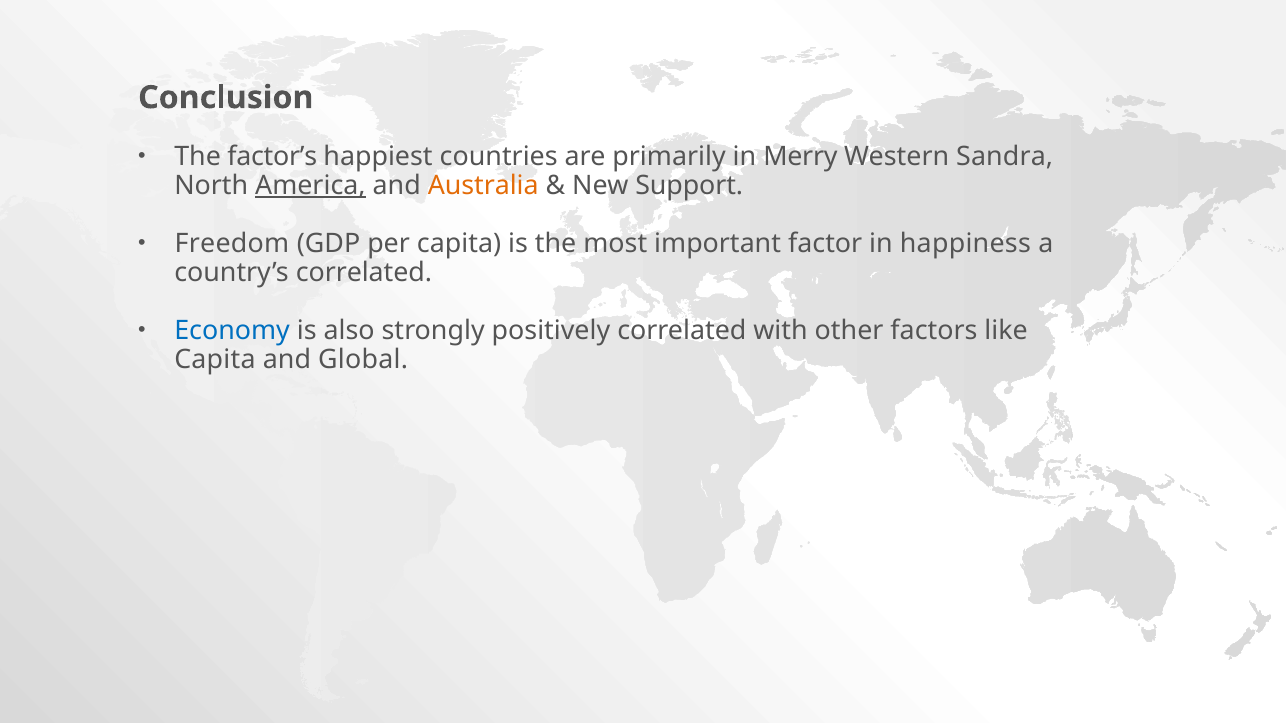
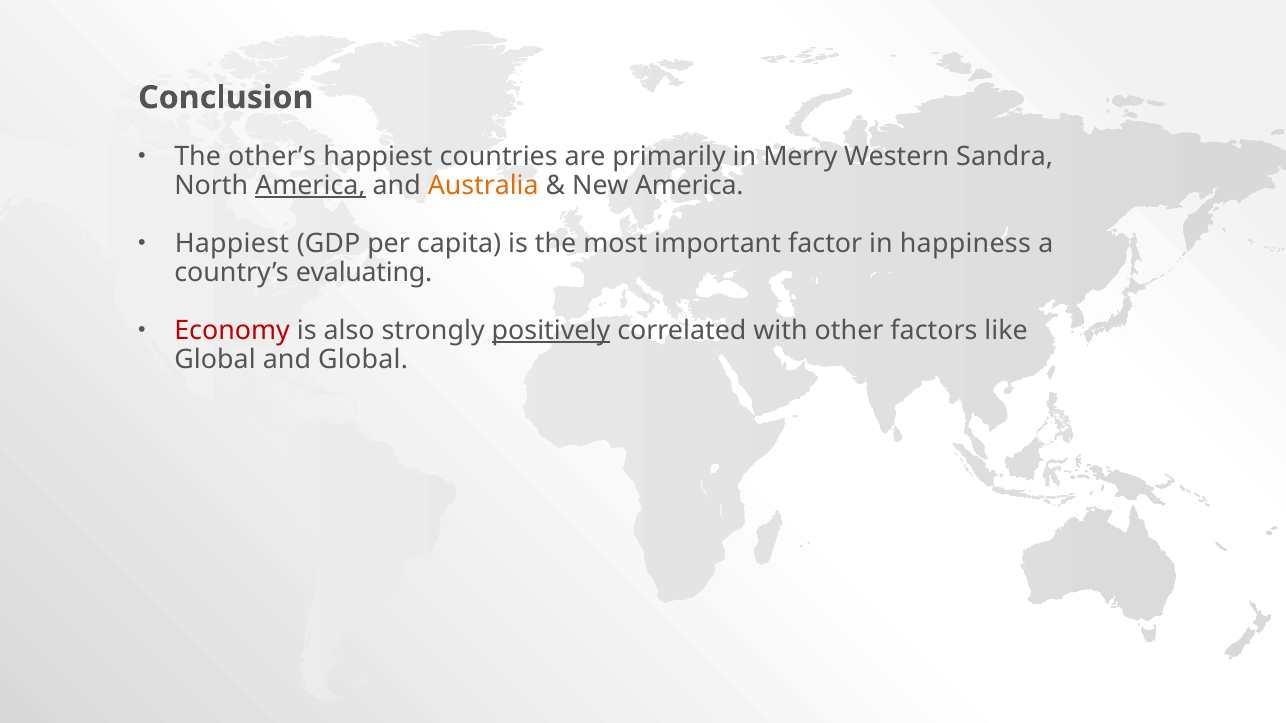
factor’s: factor’s -> other’s
New Support: Support -> America
Freedom at (232, 244): Freedom -> Happiest
country’s correlated: correlated -> evaluating
Economy colour: blue -> red
positively underline: none -> present
Capita at (215, 360): Capita -> Global
